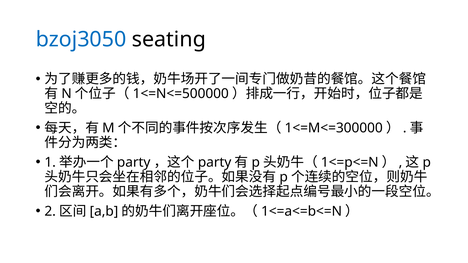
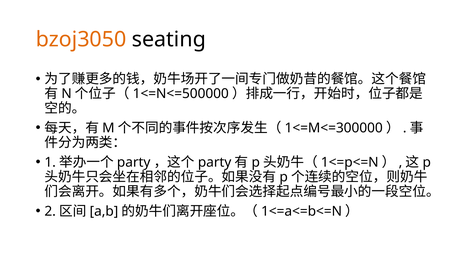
bzoj3050 colour: blue -> orange
